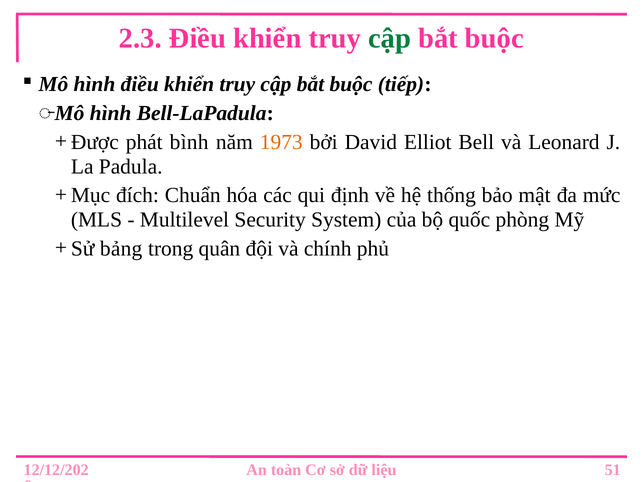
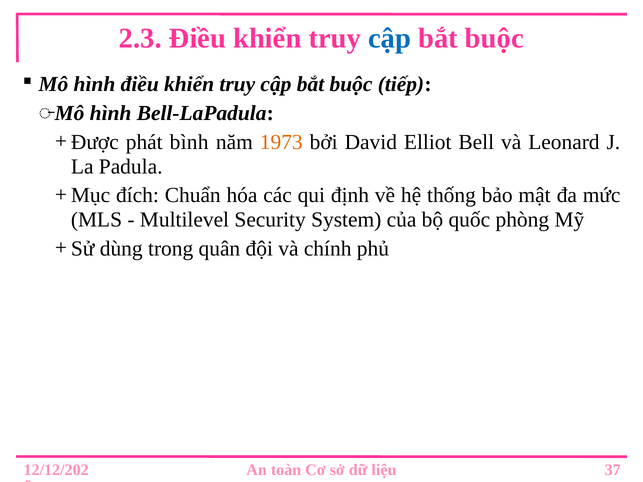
cập at (390, 38) colour: green -> blue
bảng: bảng -> dùng
51: 51 -> 37
